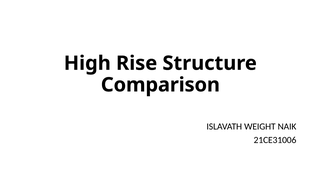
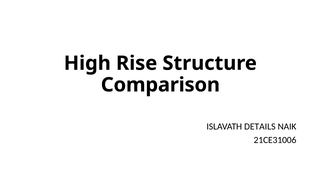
WEIGHT: WEIGHT -> DETAILS
